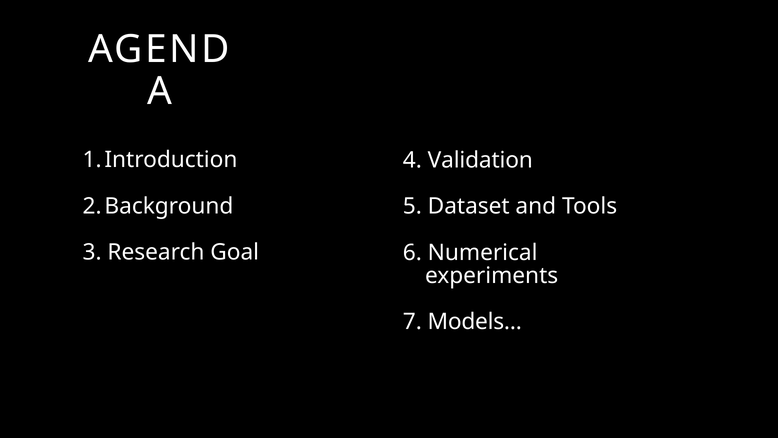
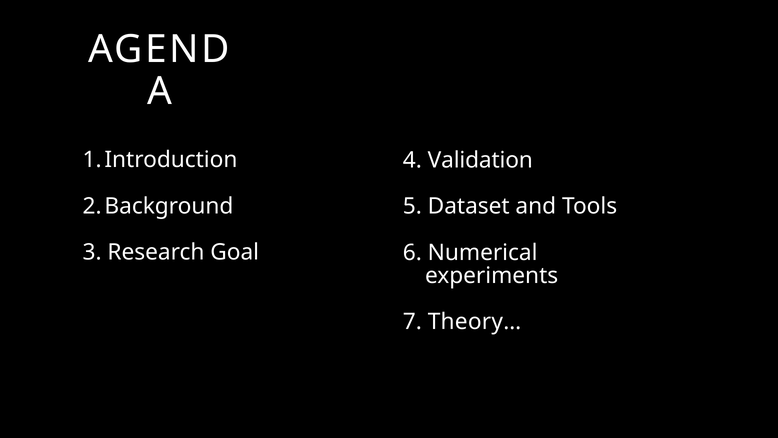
Models…: Models… -> Theory…
